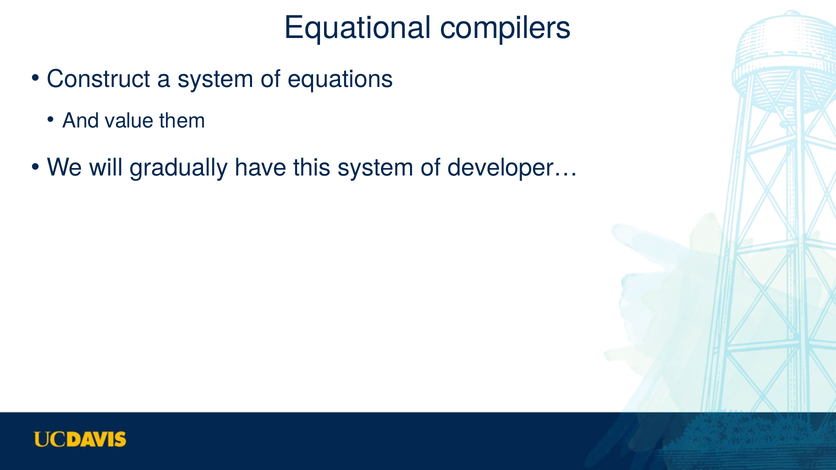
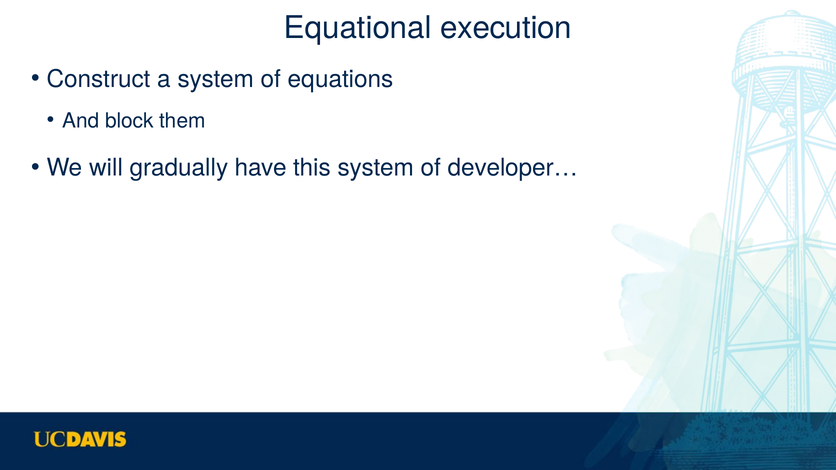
compilers: compilers -> execution
value: value -> block
